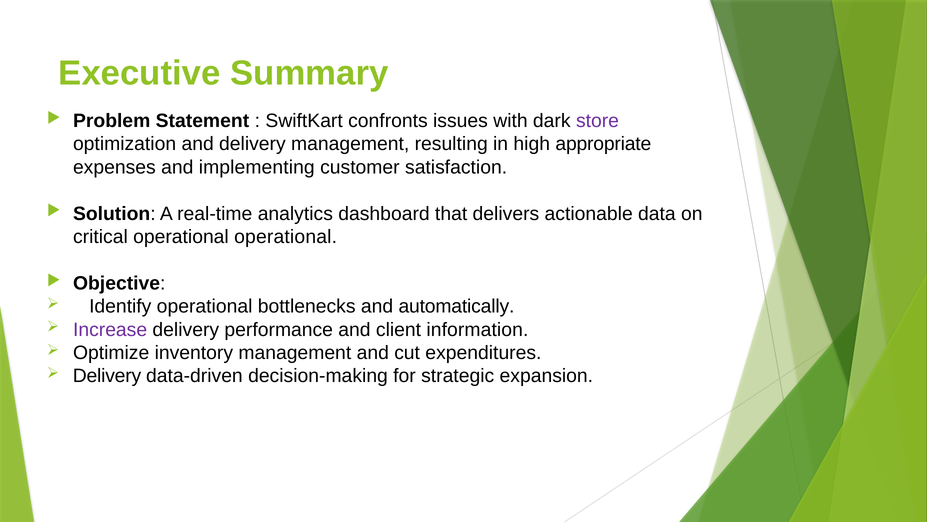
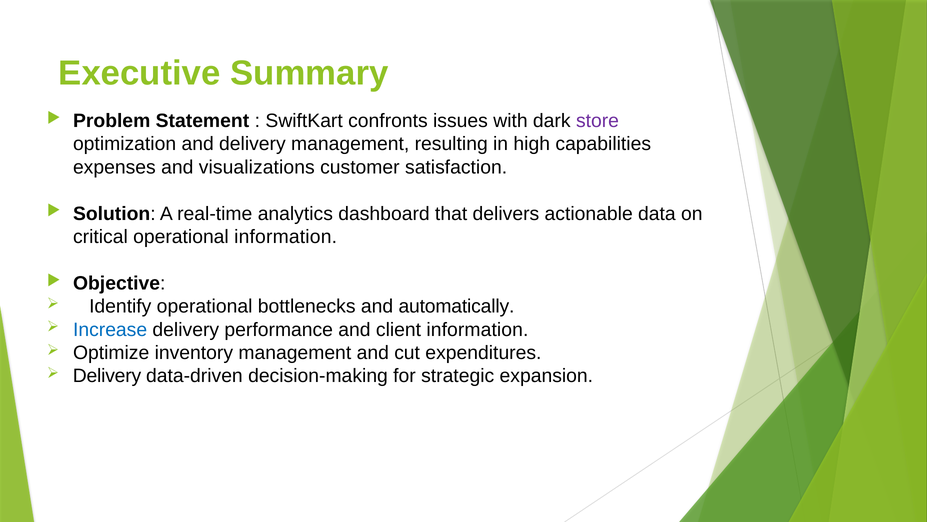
appropriate: appropriate -> capabilities
implementing: implementing -> visualizations
operational operational: operational -> information
Increase colour: purple -> blue
